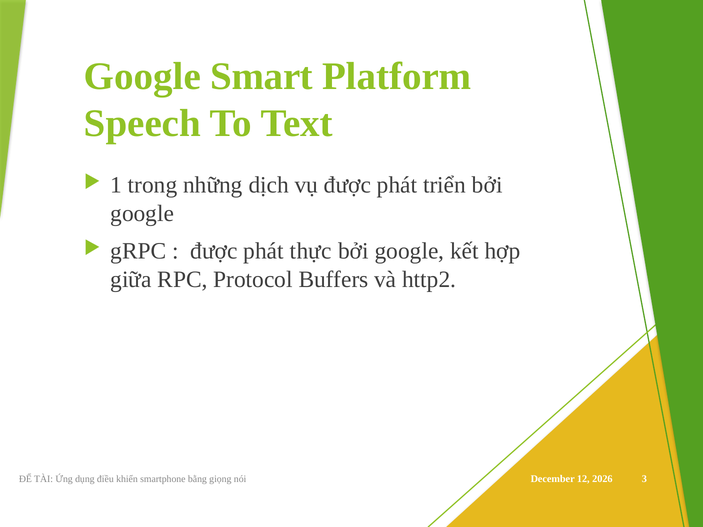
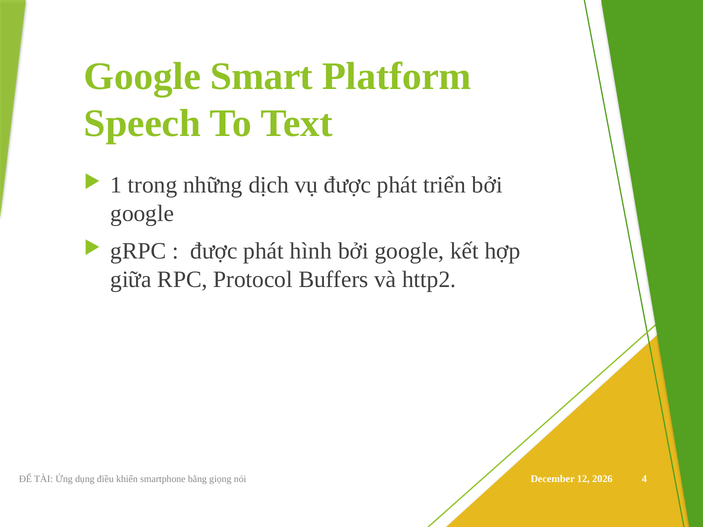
thực: thực -> hình
3: 3 -> 4
